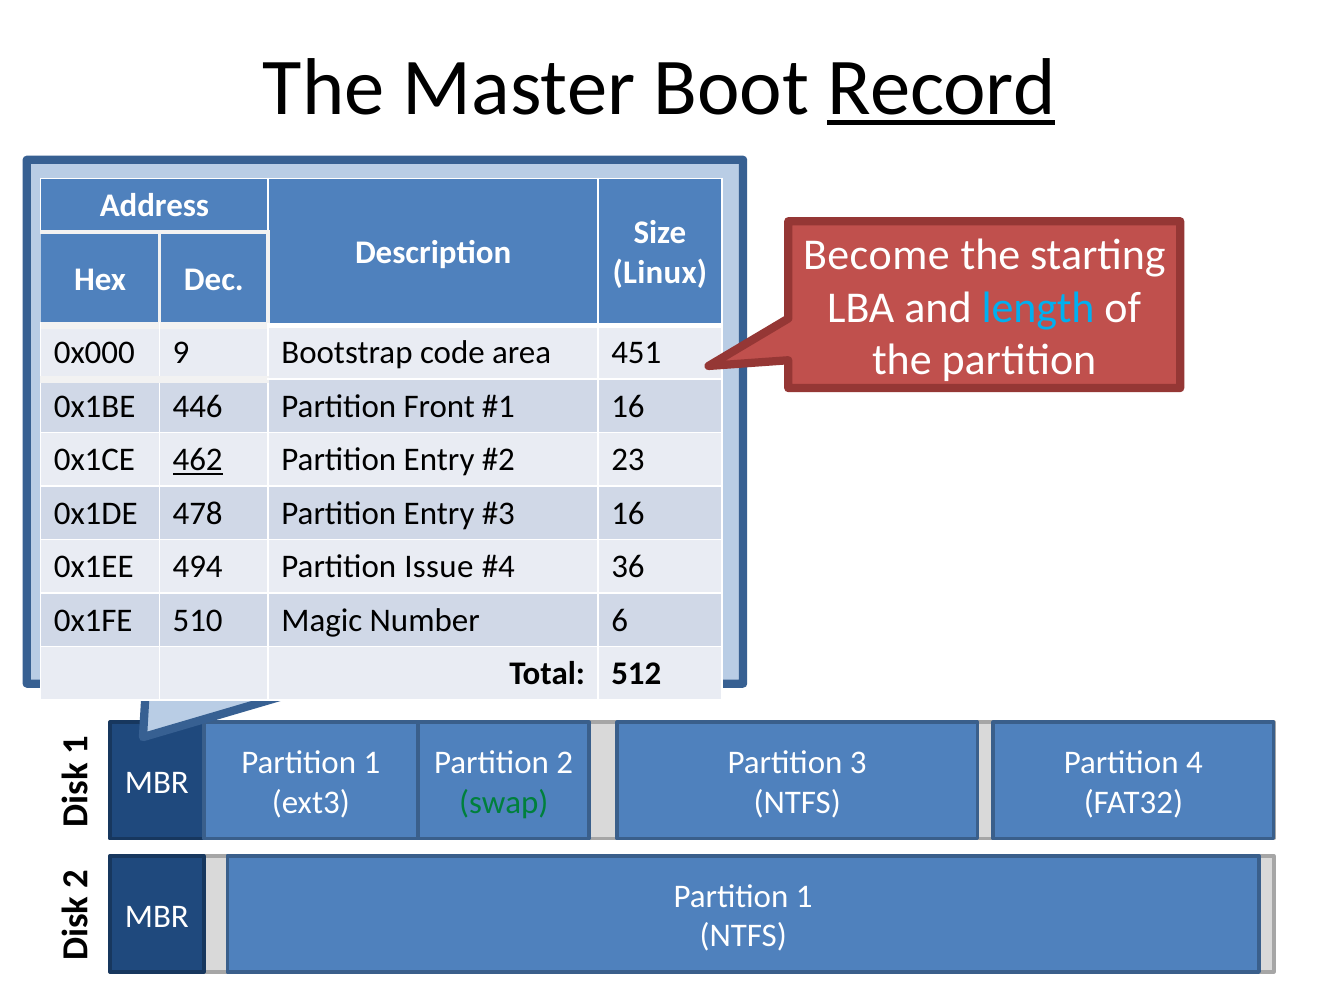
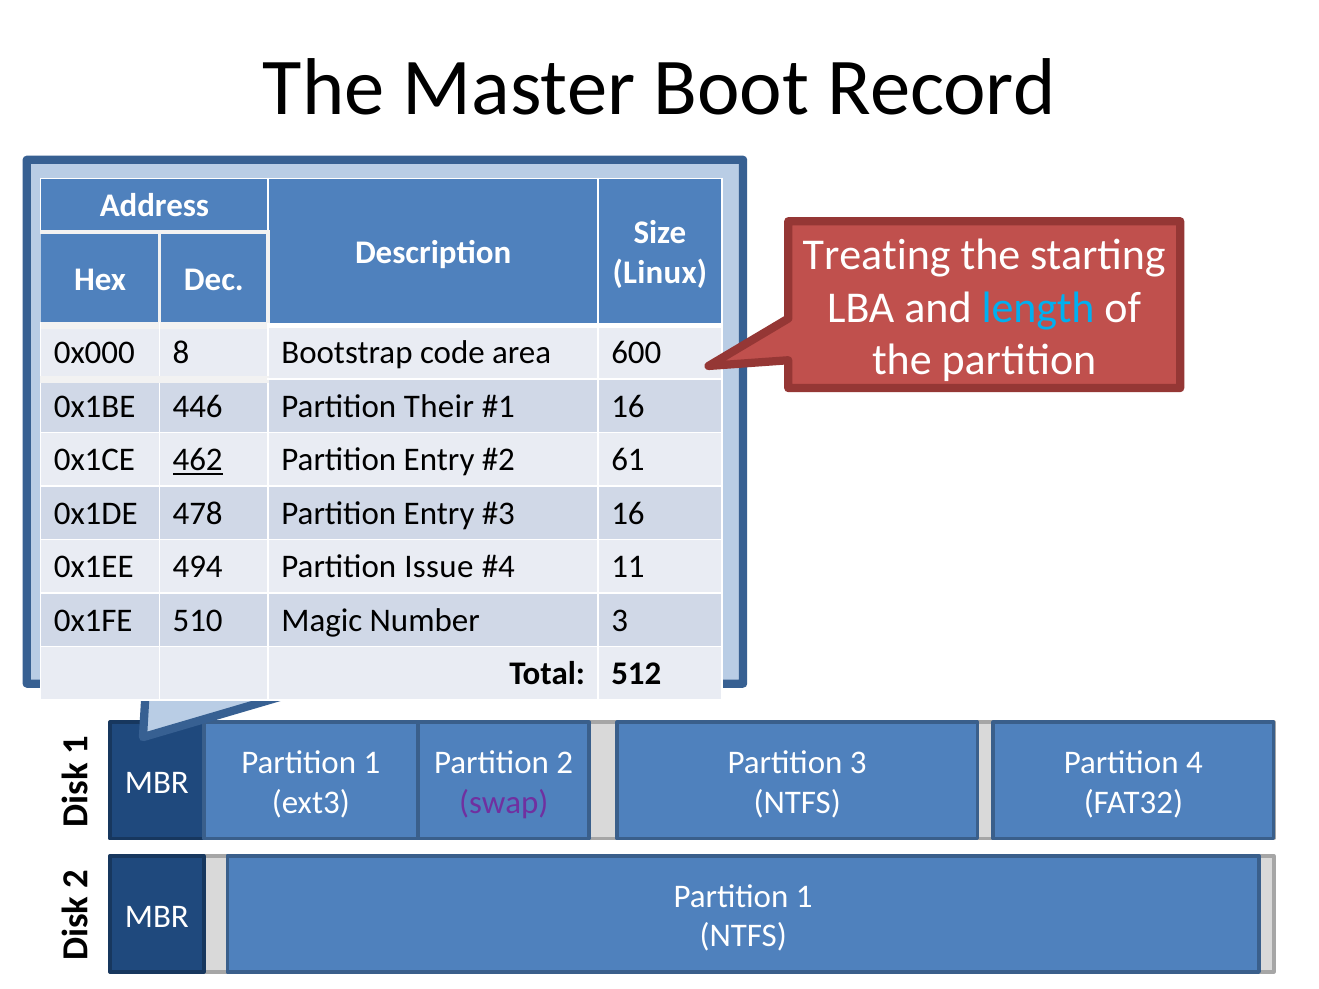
Record underline: present -> none
Become: Become -> Treating
9: 9 -> 8
451: 451 -> 600
Front: Front -> Their
23: 23 -> 61
36: 36 -> 11
Number 6: 6 -> 3
swap colour: green -> purple
